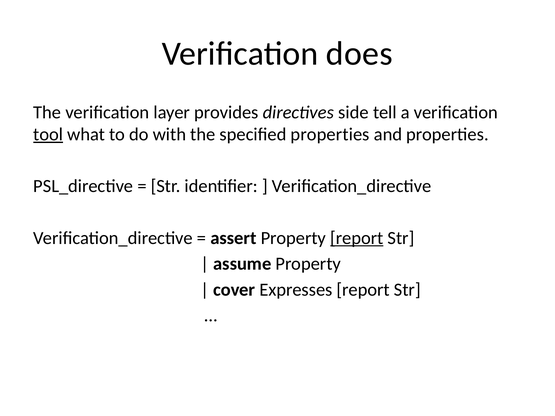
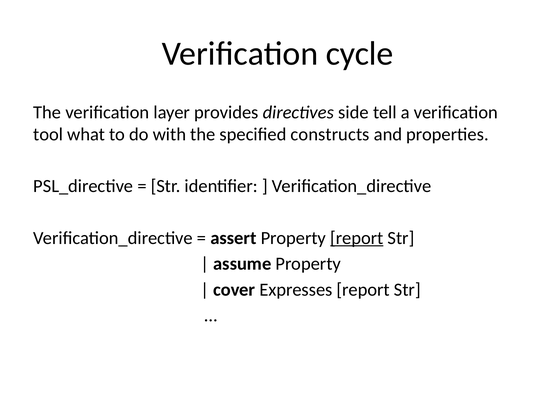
does: does -> cycle
tool underline: present -> none
specified properties: properties -> constructs
